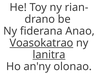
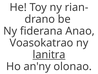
Voasokatrao underline: present -> none
